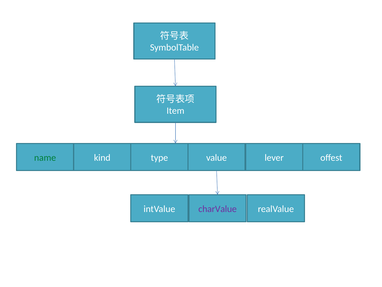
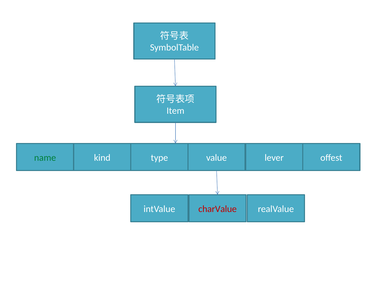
charValue colour: purple -> red
